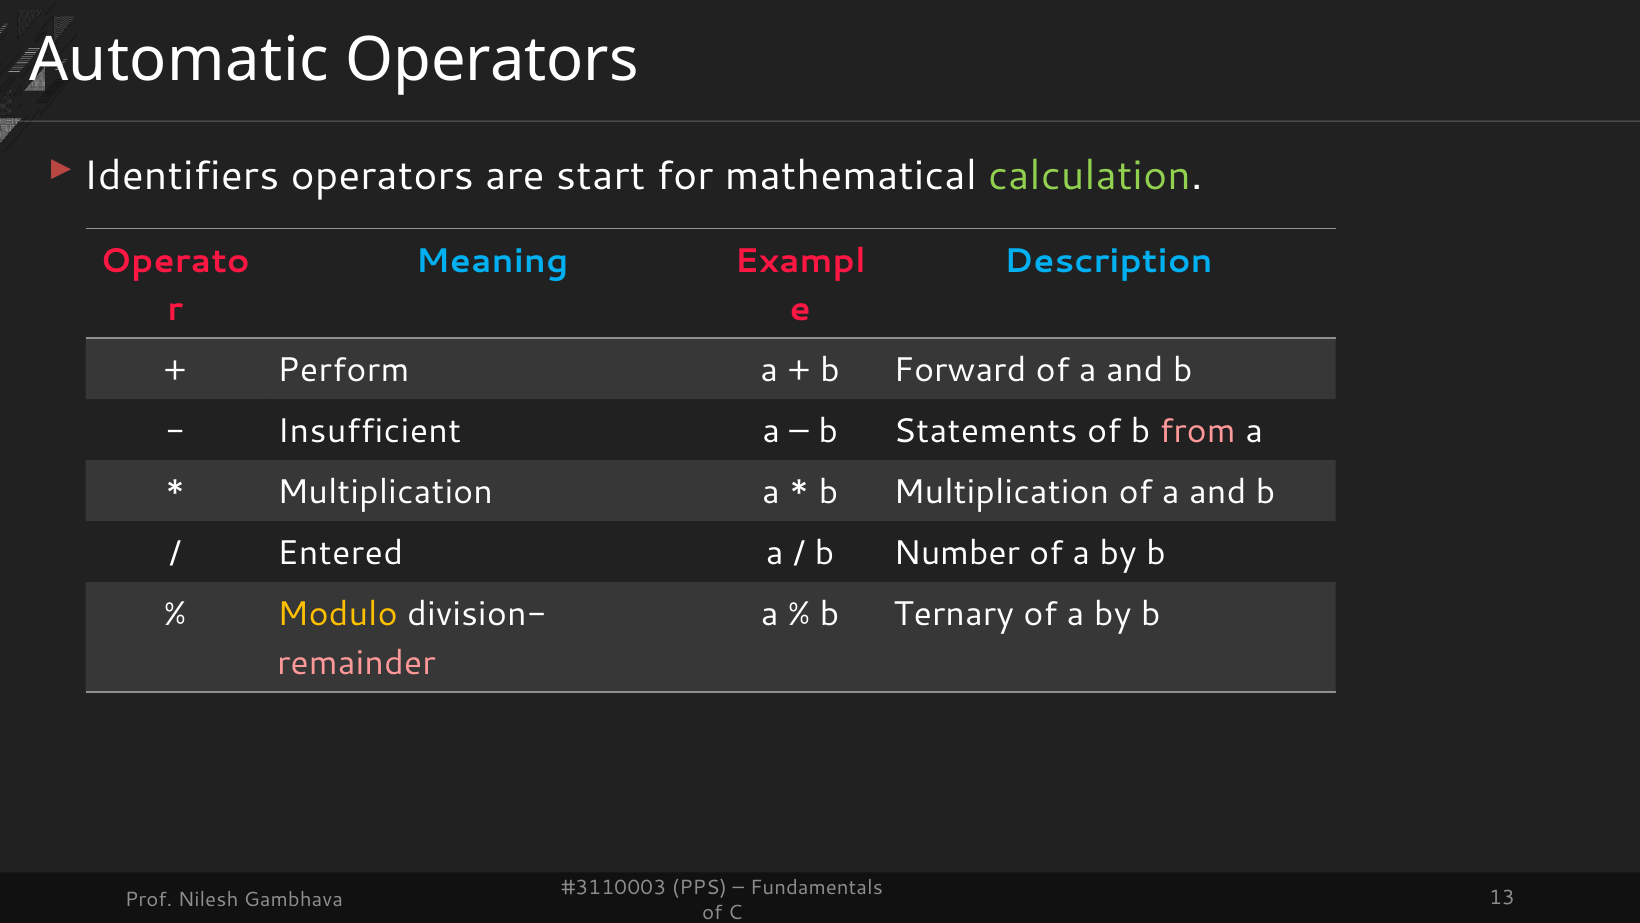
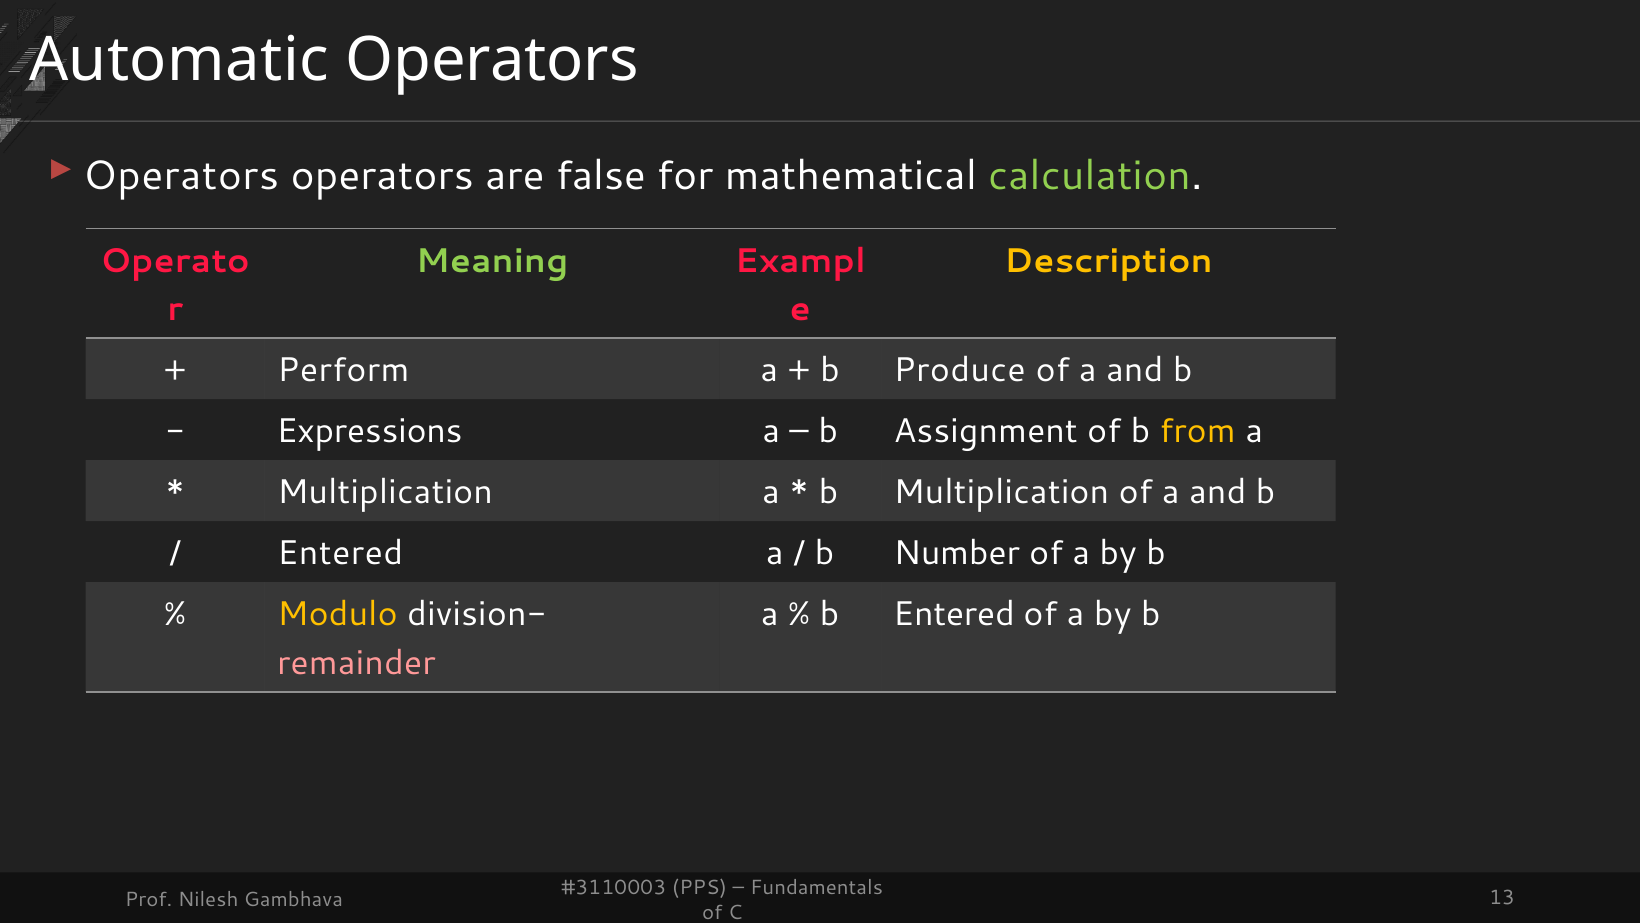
Identifiers at (181, 176): Identifiers -> Operators
start: start -> false
Meaning colour: light blue -> light green
Description colour: light blue -> yellow
Forward: Forward -> Produce
Insufficient: Insufficient -> Expressions
Statements: Statements -> Assignment
from colour: pink -> yellow
b Ternary: Ternary -> Entered
